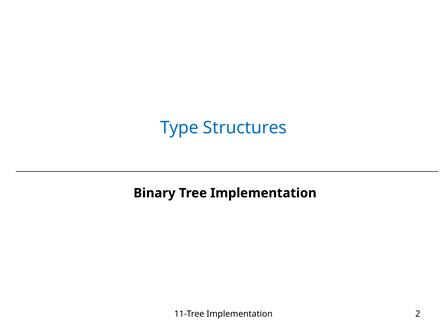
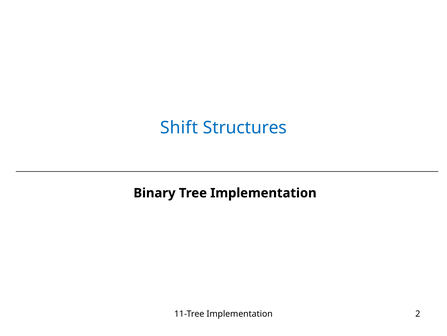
Type: Type -> Shift
